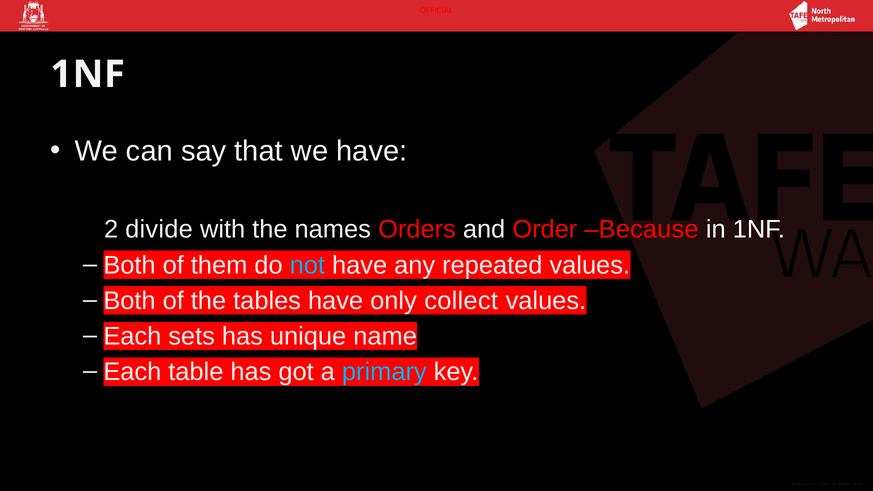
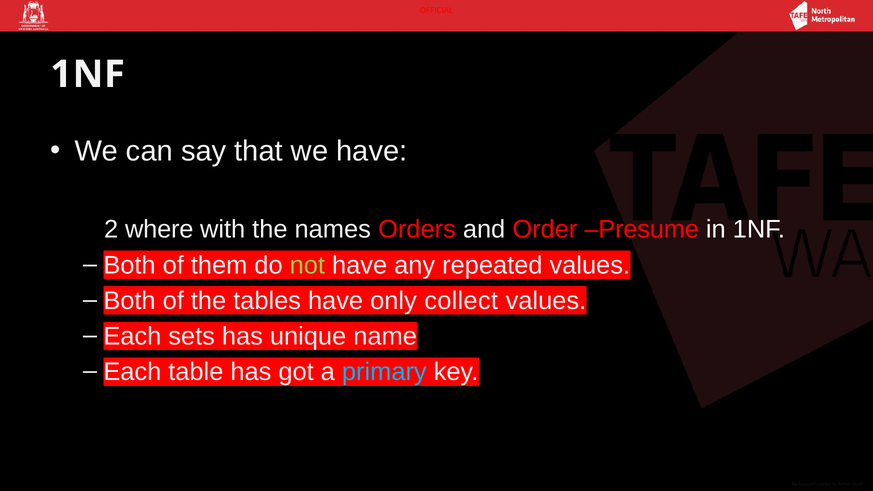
divide: divide -> where
Because: Because -> Presume
not colour: light blue -> light green
